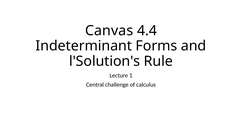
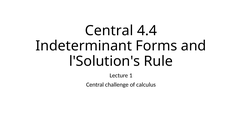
Canvas at (109, 31): Canvas -> Central
